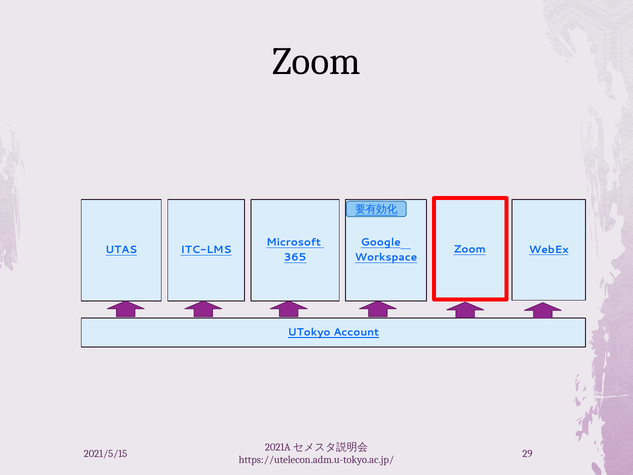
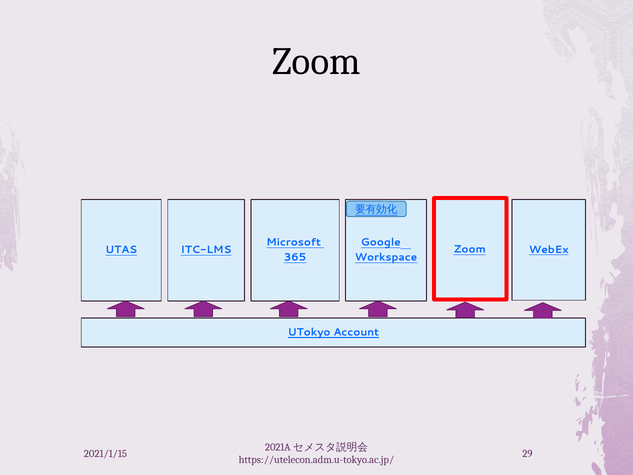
2021/5/15: 2021/5/15 -> 2021/1/15
